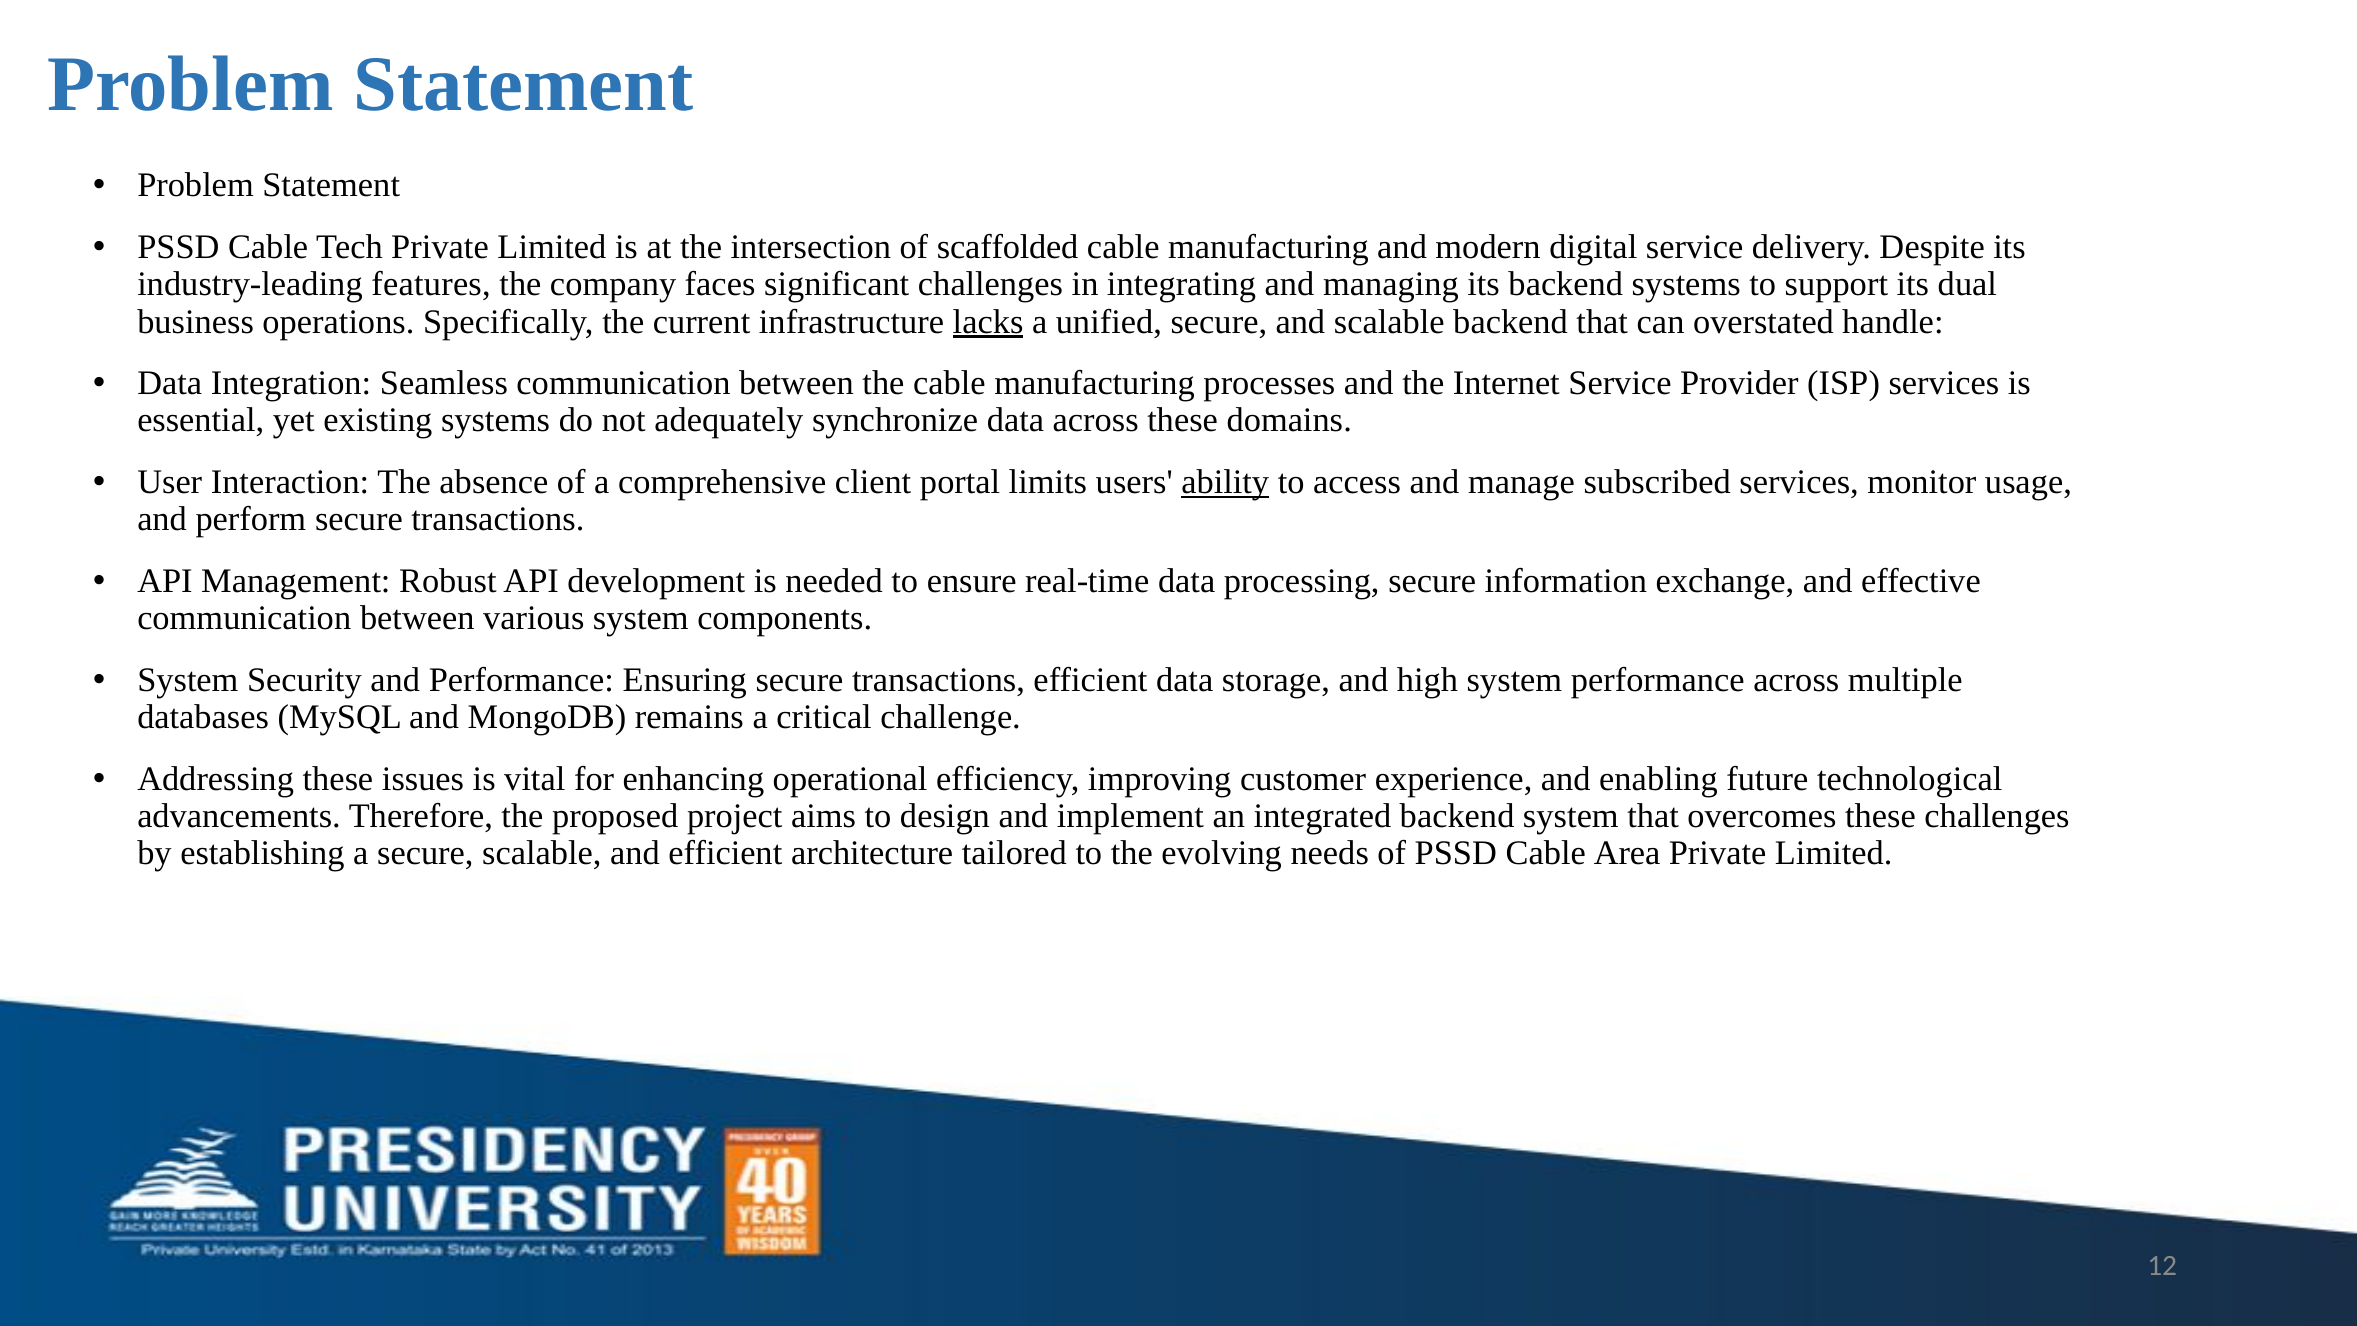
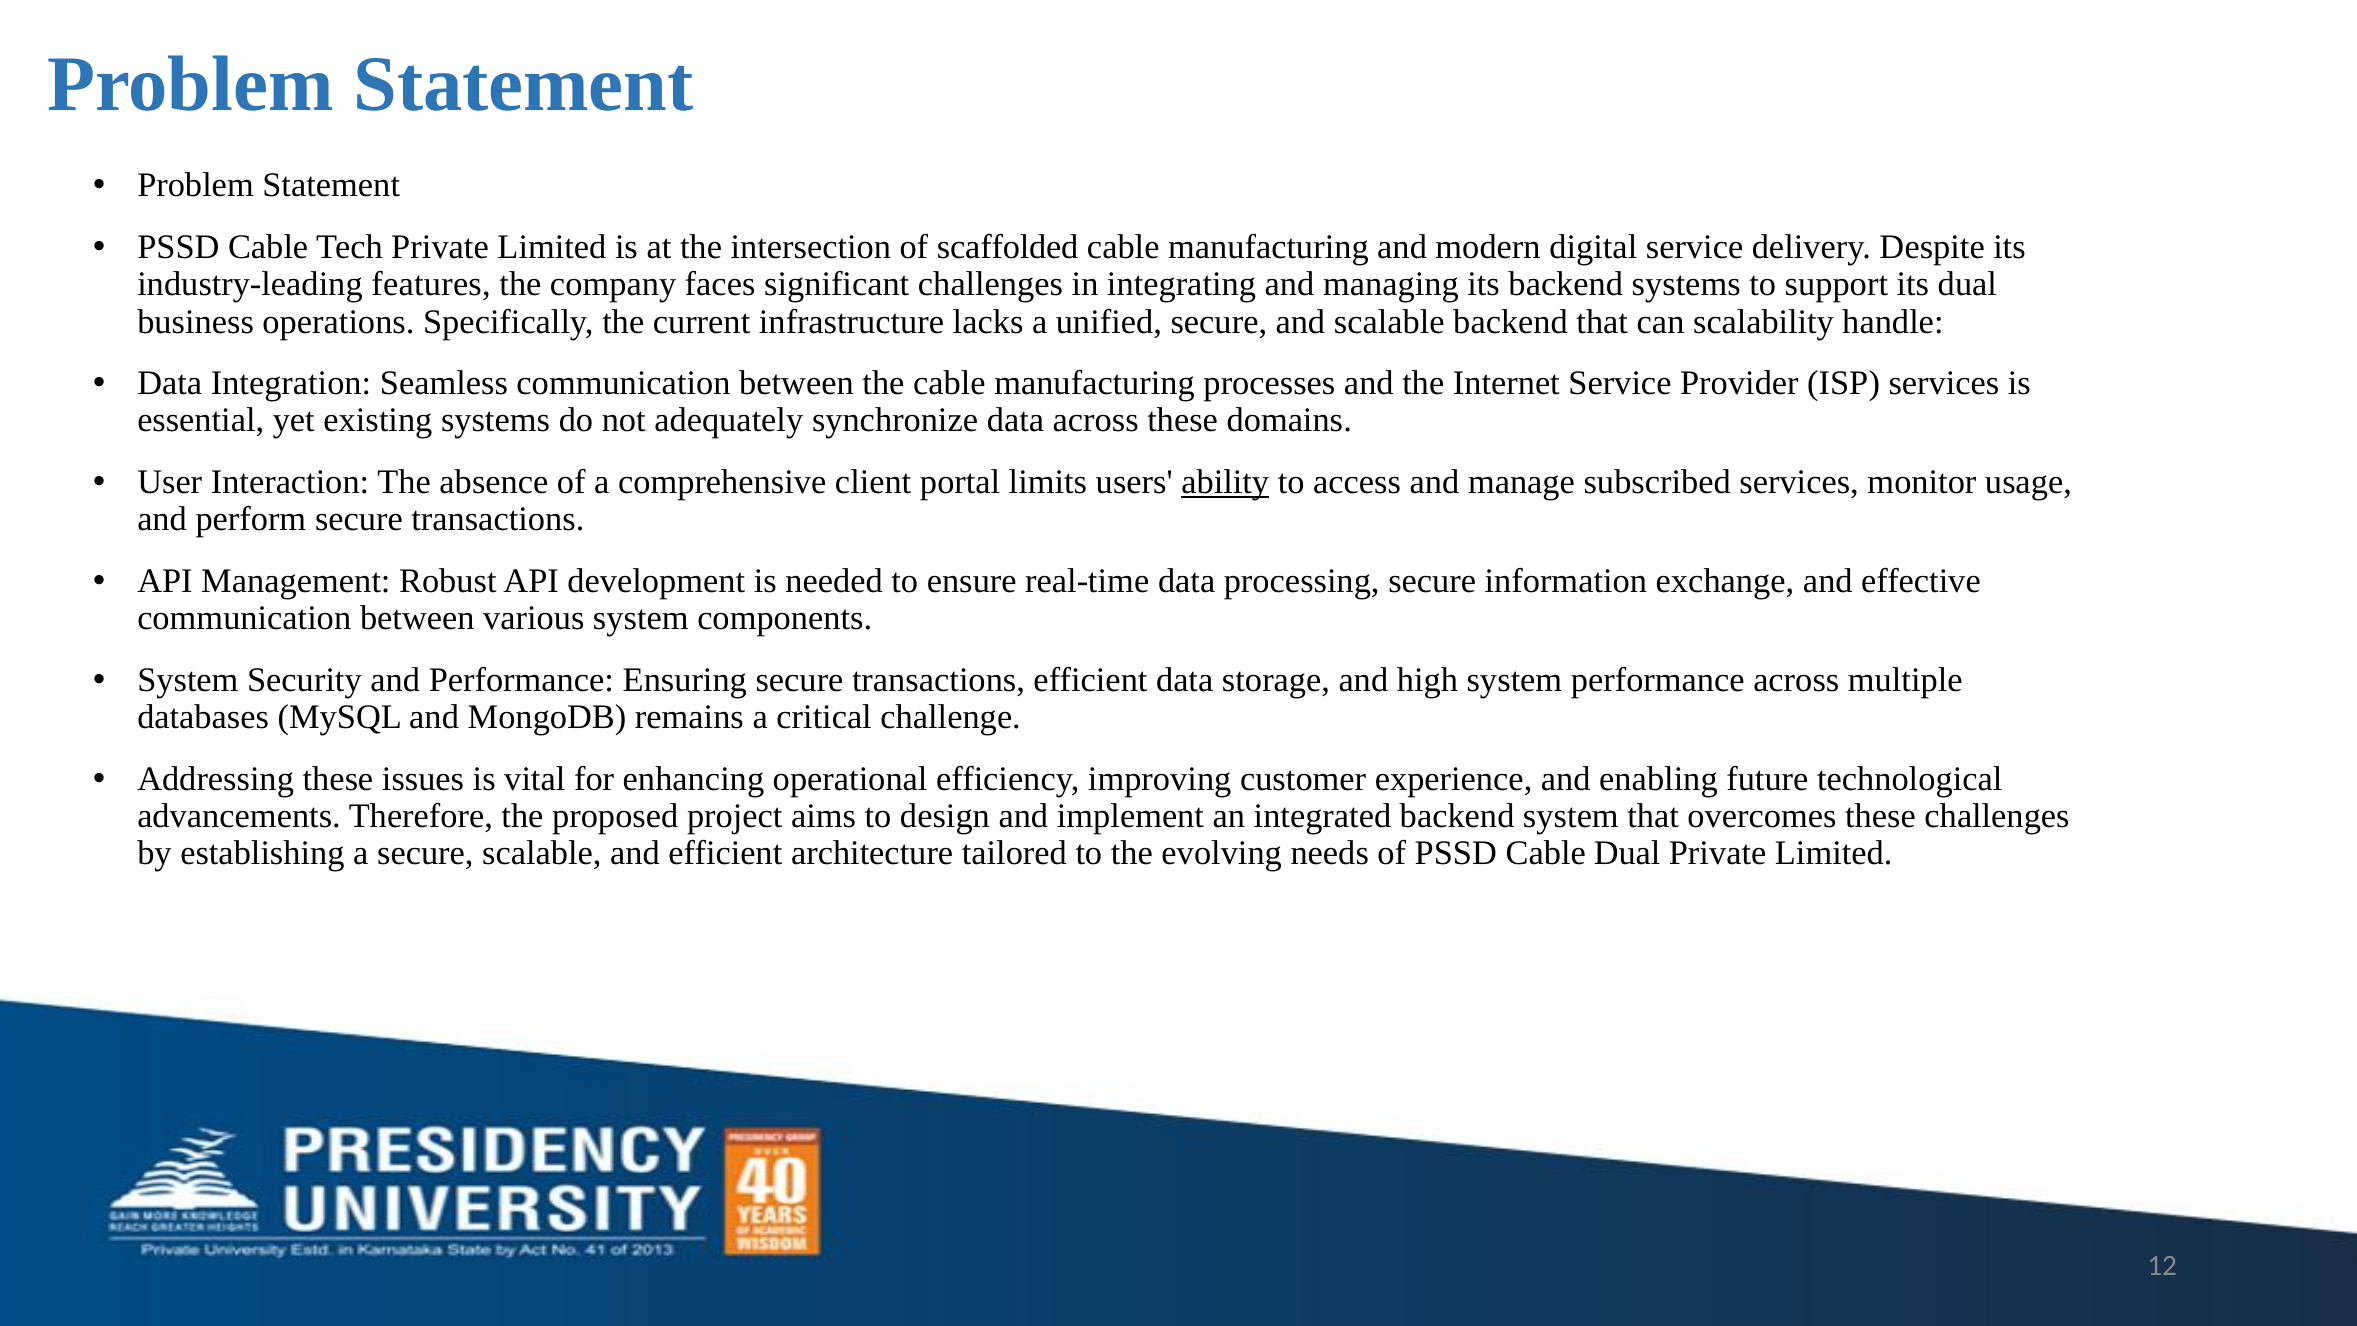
lacks underline: present -> none
overstated: overstated -> scalability
Cable Area: Area -> Dual
